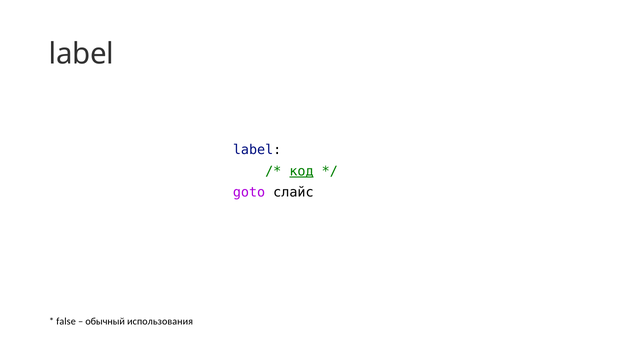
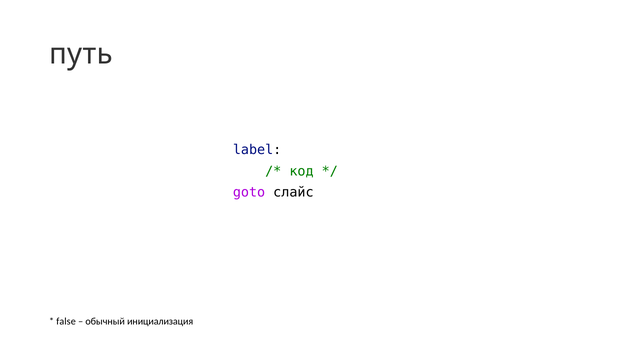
label at (81, 54): label -> путь
код underline: present -> none
использования: использования -> инициализация
